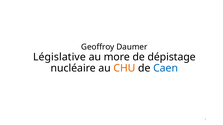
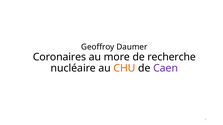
Législative: Législative -> Coronaires
dépistage: dépistage -> recherche
Caen colour: blue -> purple
